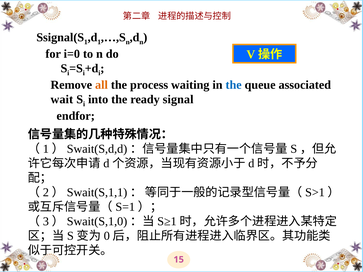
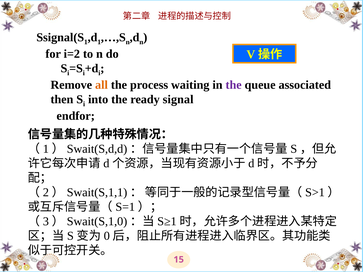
i=0: i=0 -> i=2
the at (234, 85) colour: blue -> purple
wait: wait -> then
